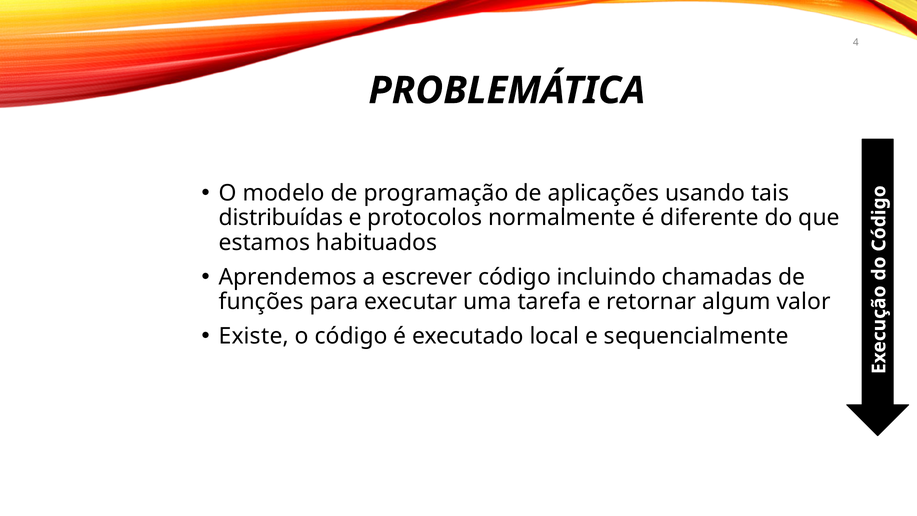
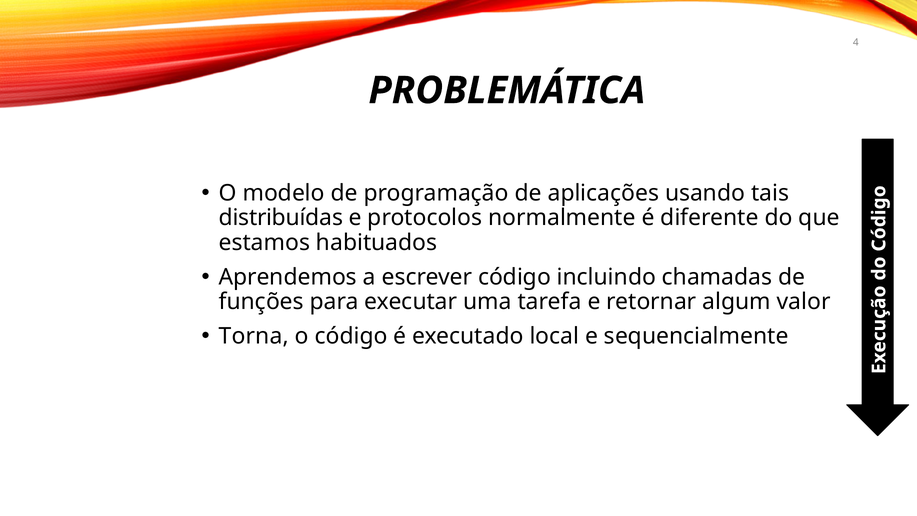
Existe: Existe -> Torna
